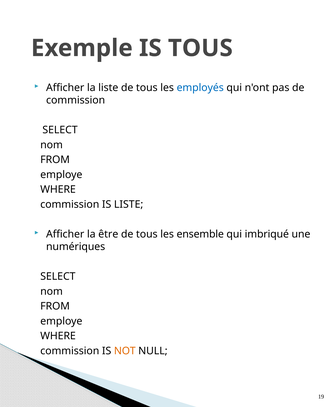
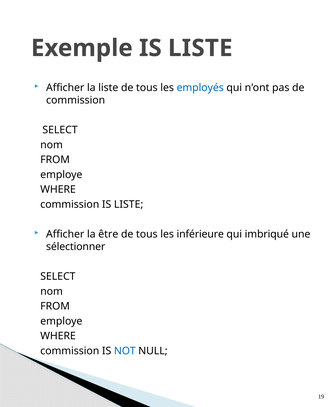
Exemple IS TOUS: TOUS -> LISTE
ensemble: ensemble -> inférieure
numériques: numériques -> sélectionner
NOT colour: orange -> blue
